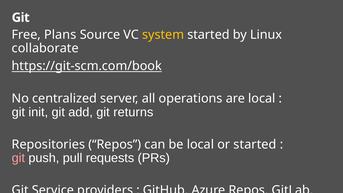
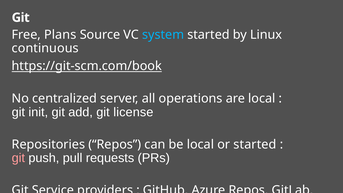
system colour: yellow -> light blue
collaborate: collaborate -> continuous
returns: returns -> license
